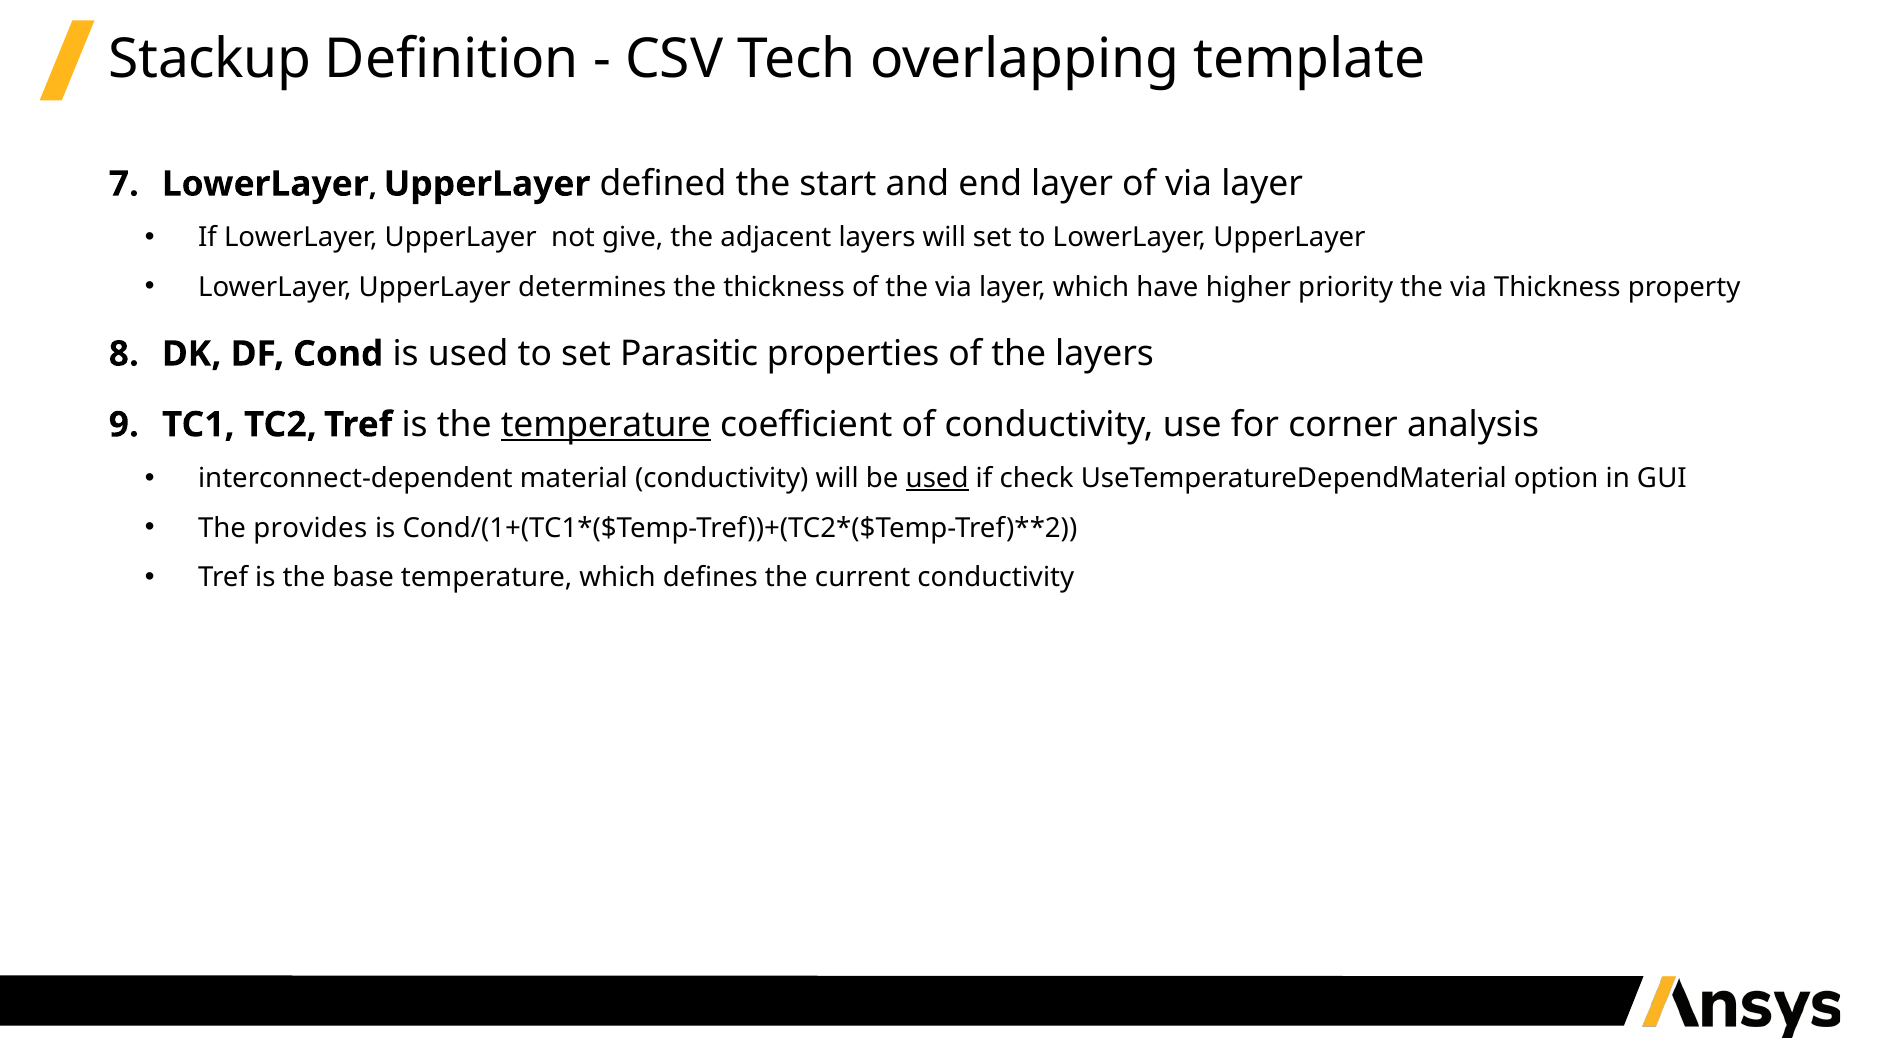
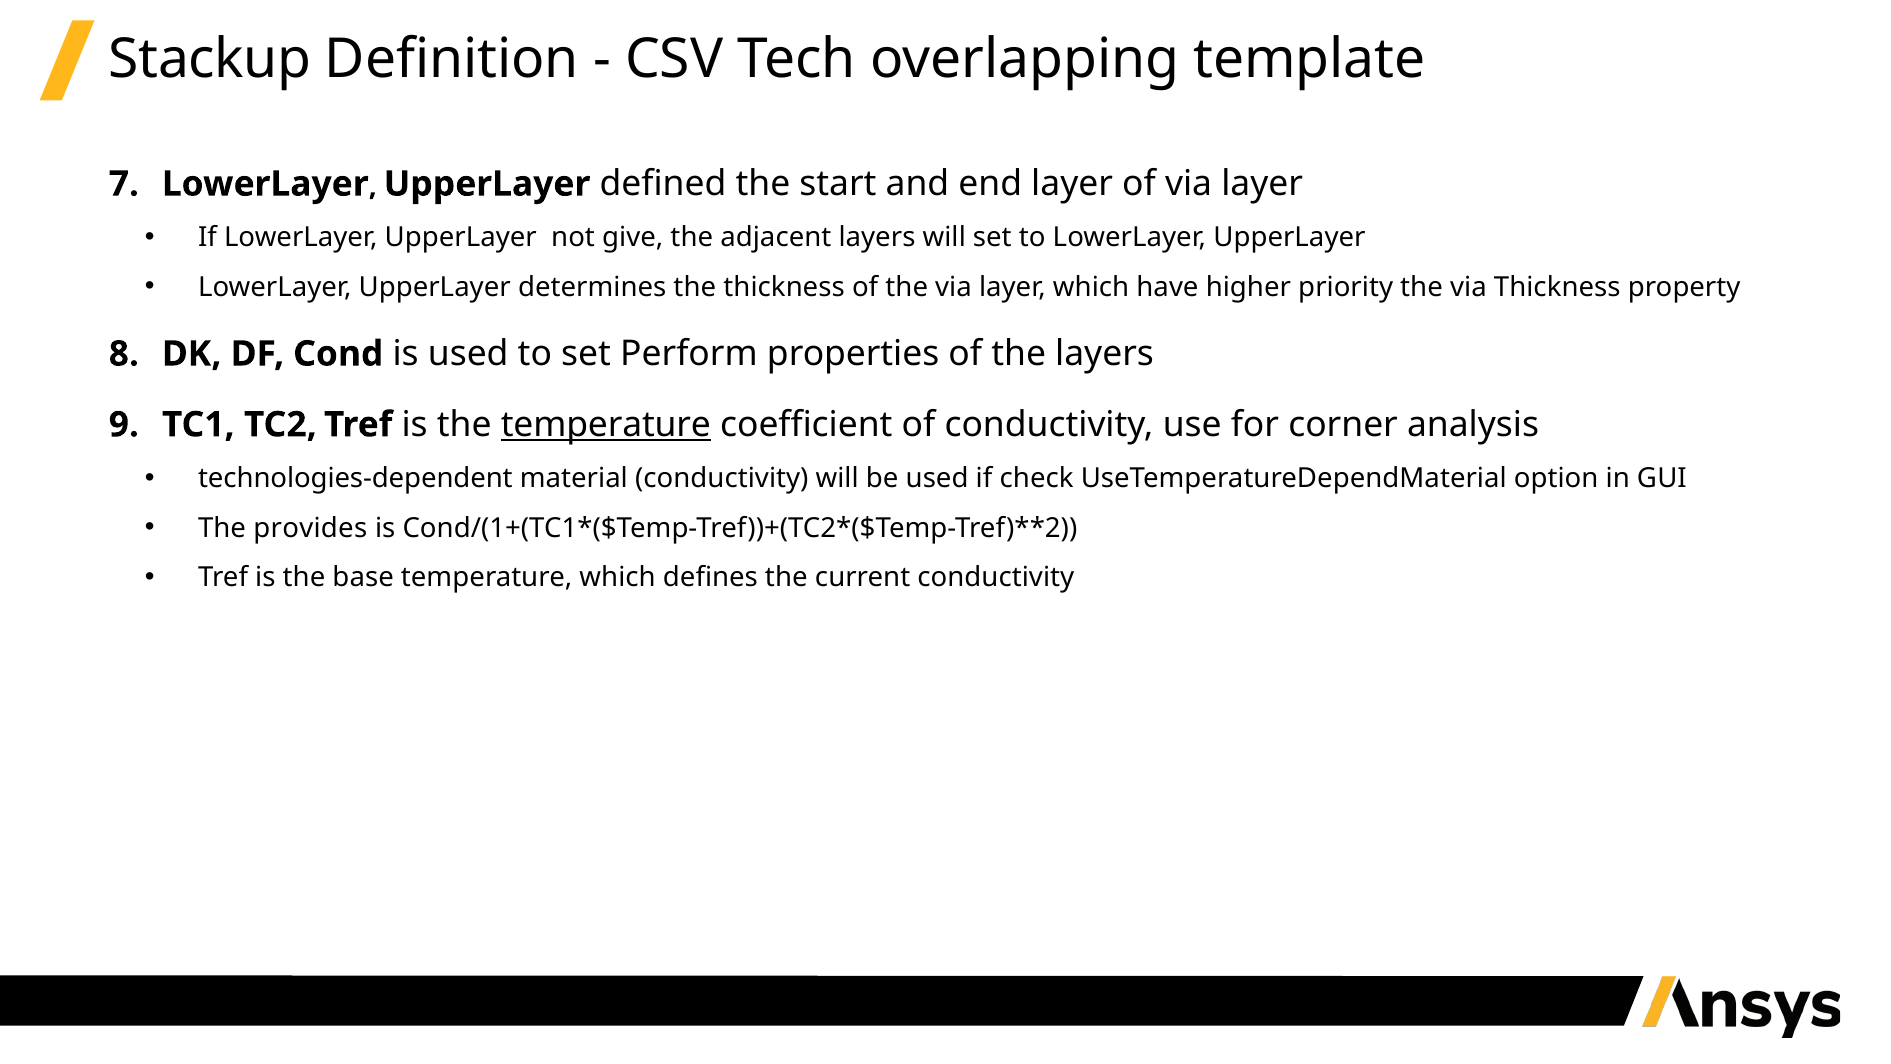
Parasitic: Parasitic -> Perform
interconnect-dependent: interconnect-dependent -> technologies-dependent
used at (937, 478) underline: present -> none
